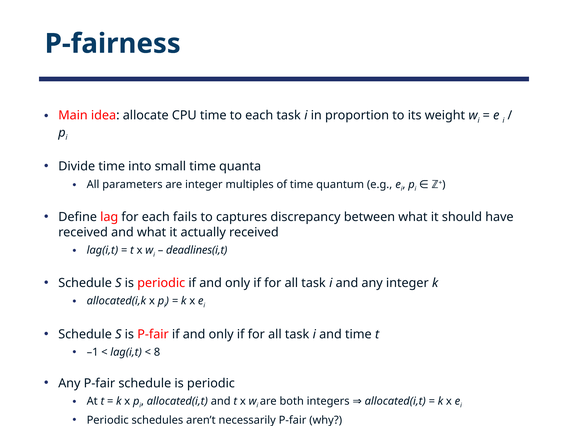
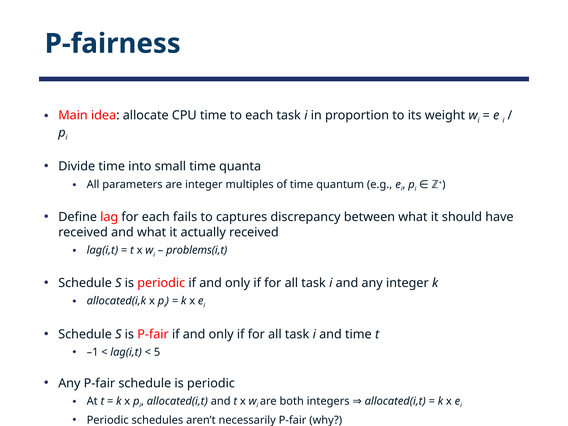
deadlines(i,t: deadlines(i,t -> problems(i,t
8: 8 -> 5
